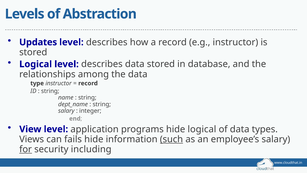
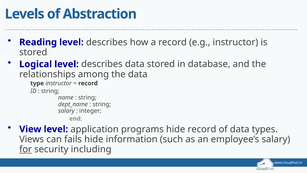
Updates: Updates -> Reading
hide logical: logical -> record
such underline: present -> none
